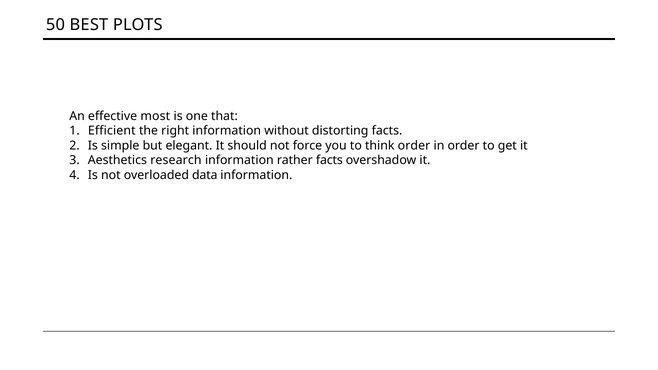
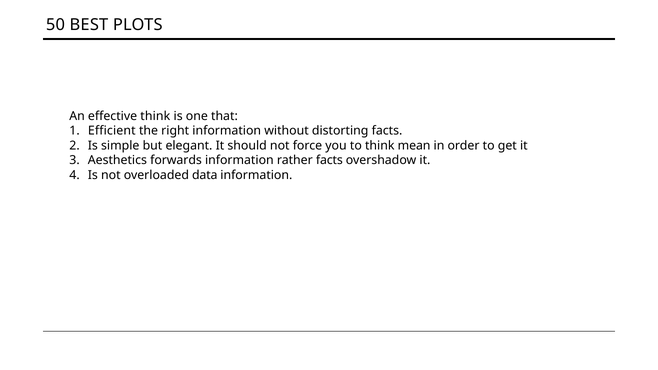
effective most: most -> think
think order: order -> mean
research: research -> forwards
